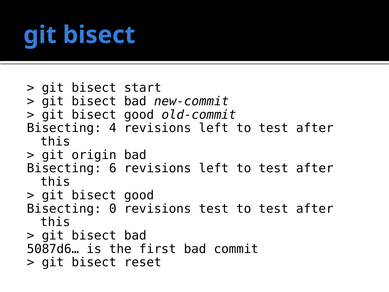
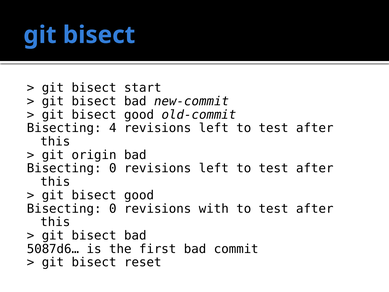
6 at (113, 168): 6 -> 0
revisions test: test -> with
